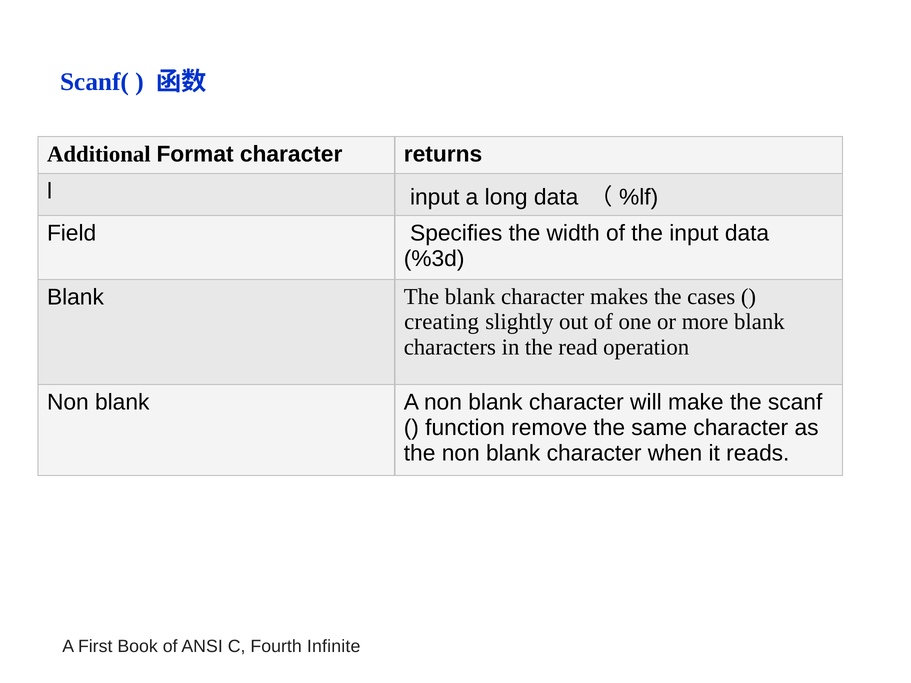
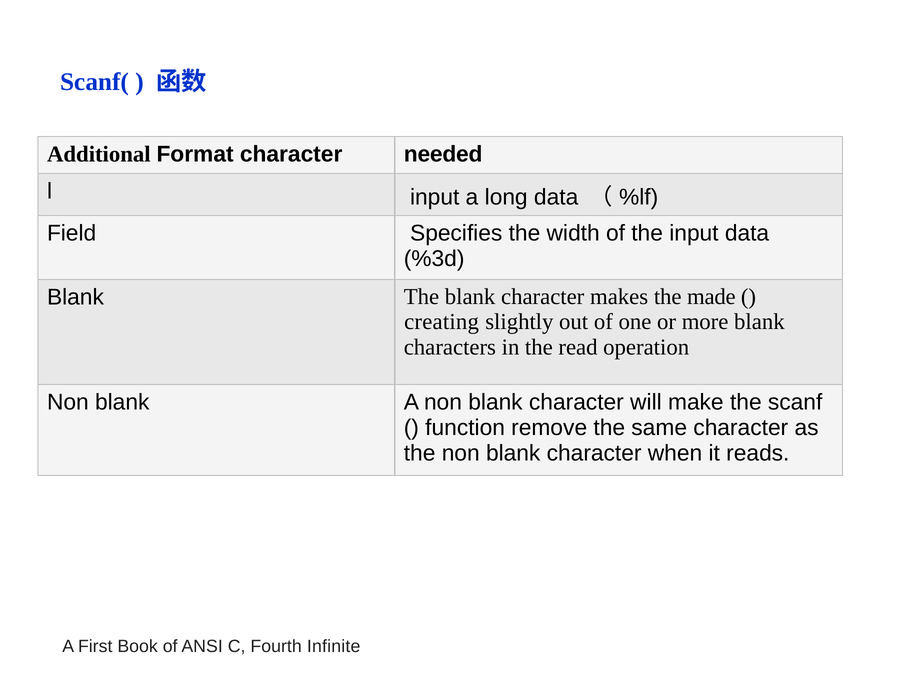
returns: returns -> needed
cases: cases -> made
